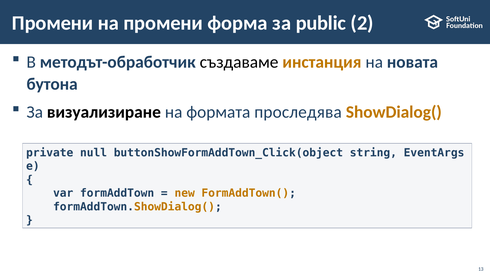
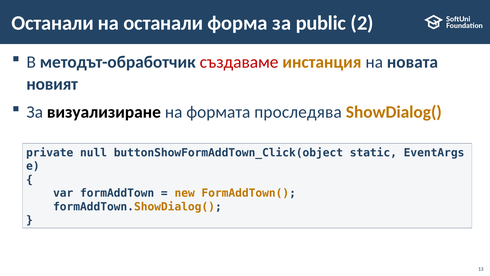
Промени at (53, 23): Промени -> Останали
на промени: промени -> останали
създаваме colour: black -> red
бутона: бутона -> новият
string: string -> static
